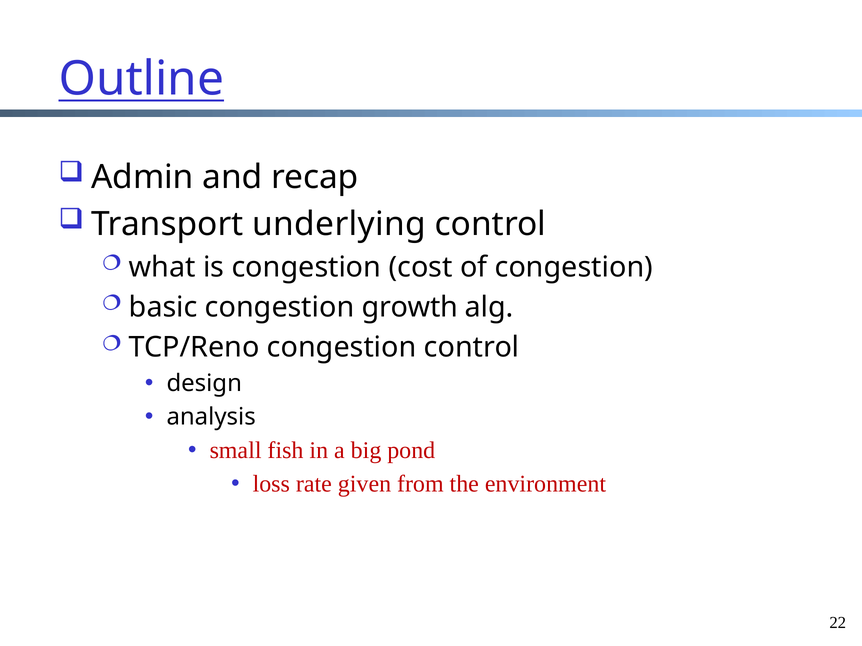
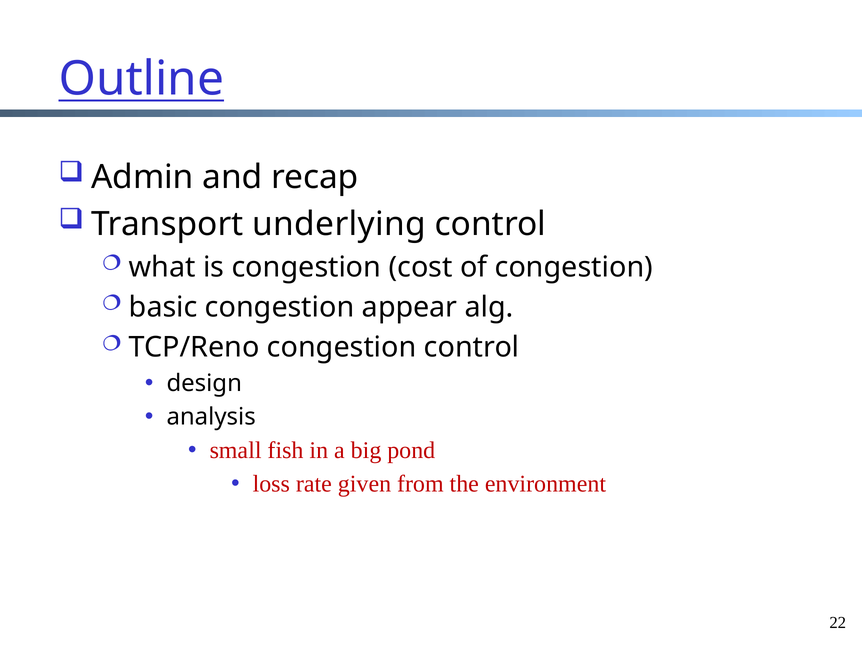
growth: growth -> appear
